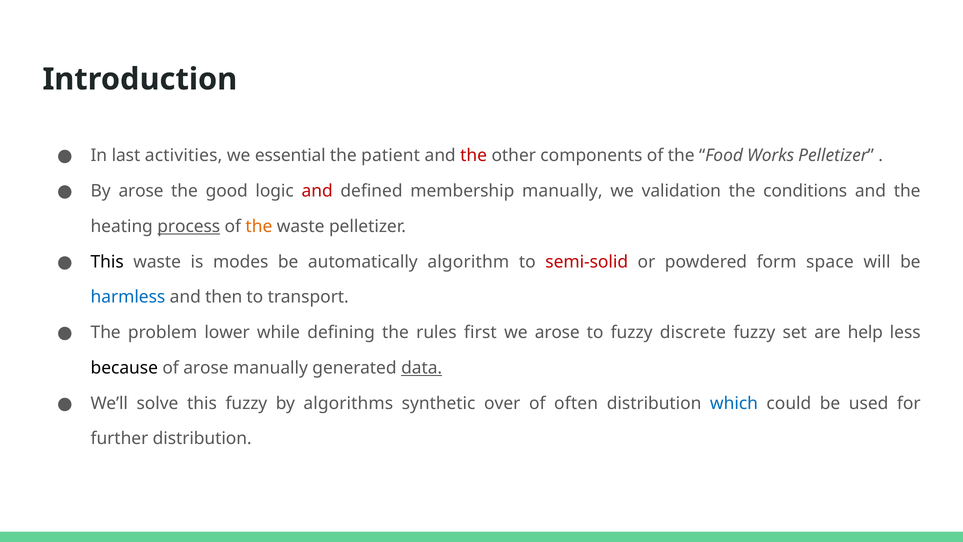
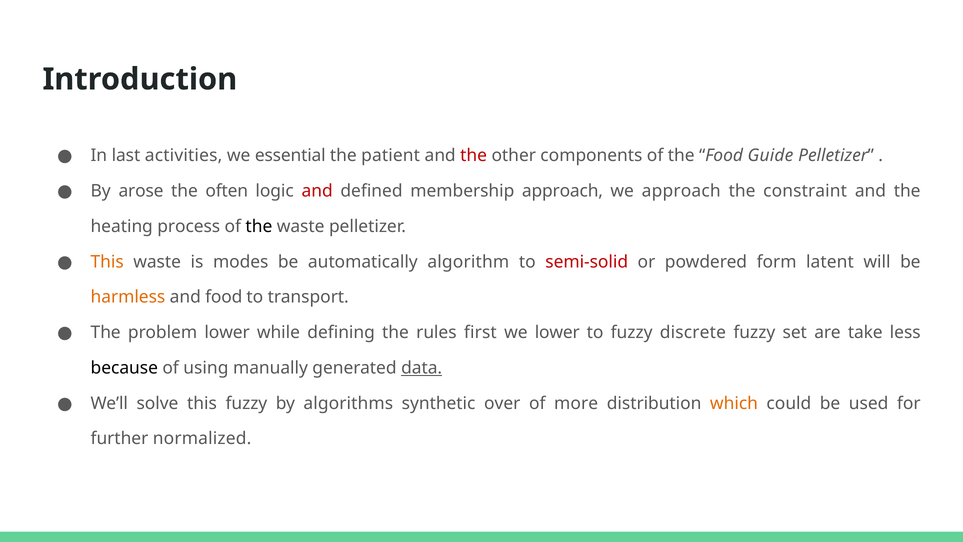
Works: Works -> Guide
good: good -> often
membership manually: manually -> approach
we validation: validation -> approach
conditions: conditions -> constraint
process underline: present -> none
the at (259, 226) colour: orange -> black
This at (107, 262) colour: black -> orange
space: space -> latent
harmless colour: blue -> orange
and then: then -> food
we arose: arose -> lower
help: help -> take
of arose: arose -> using
often: often -> more
which colour: blue -> orange
further distribution: distribution -> normalized
